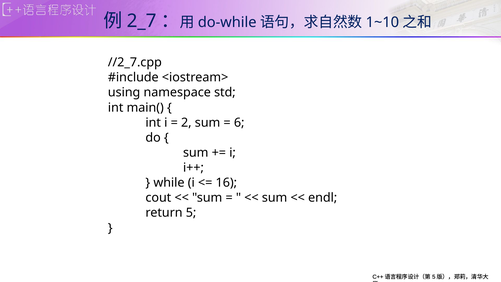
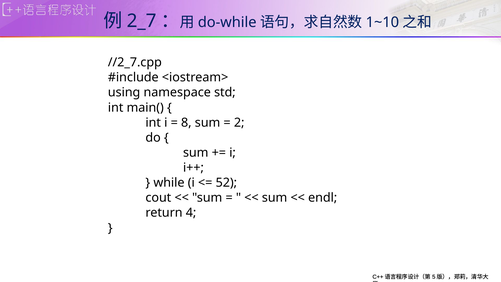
2: 2 -> 8
6: 6 -> 2
16: 16 -> 52
5: 5 -> 4
